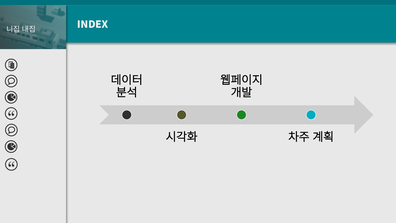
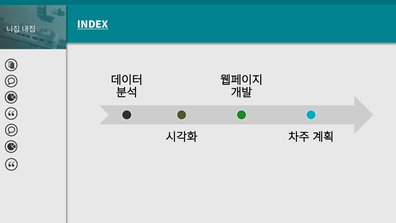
INDEX underline: none -> present
